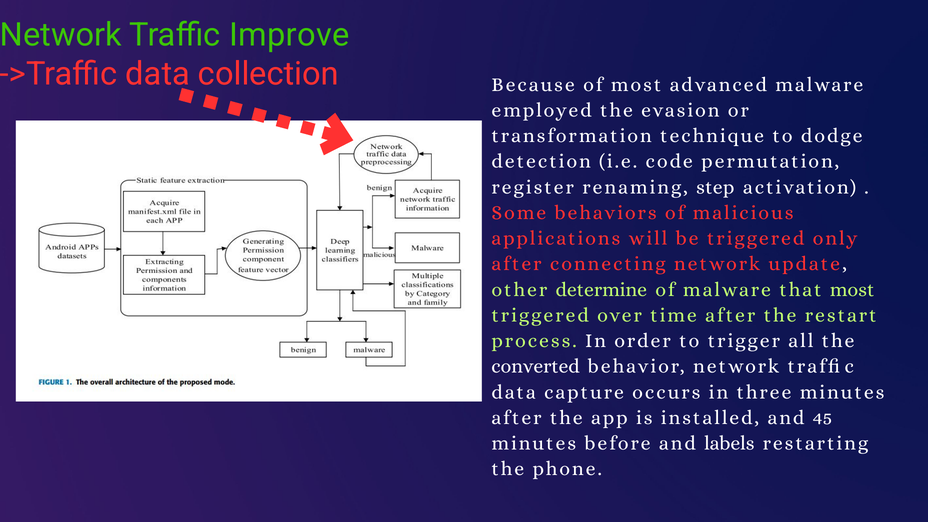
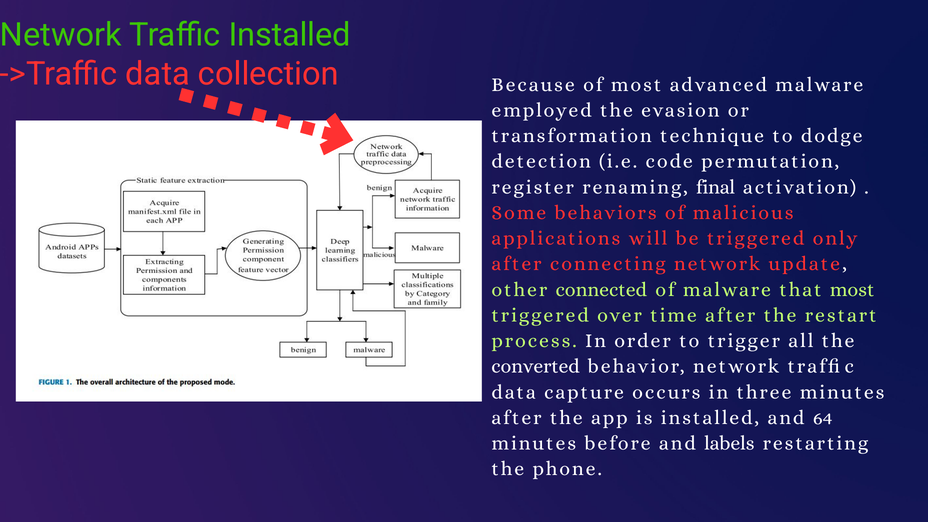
Traffic Improve: Improve -> Installed
step: step -> final
determine: determine -> connected
45: 45 -> 64
